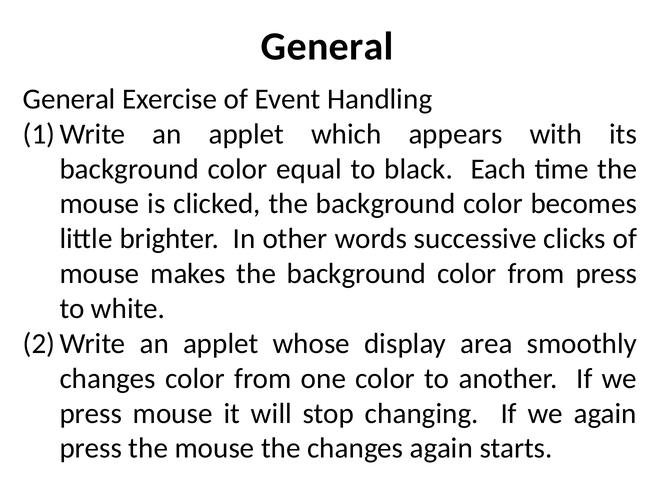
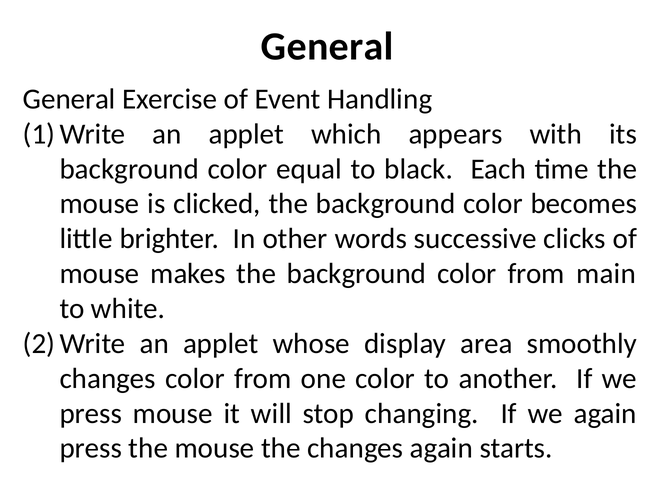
from press: press -> main
